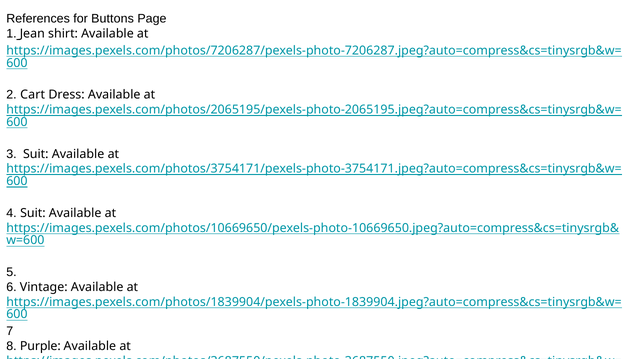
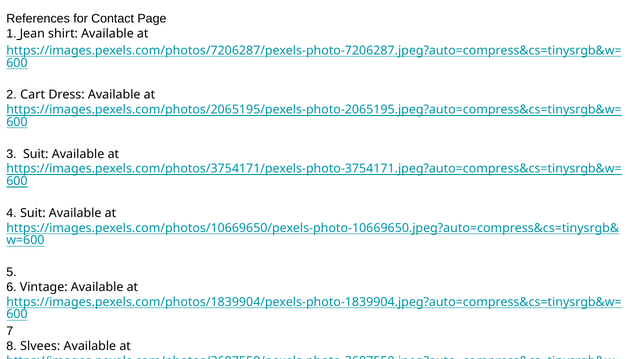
Buttons: Buttons -> Contact
Purple: Purple -> Slvees
